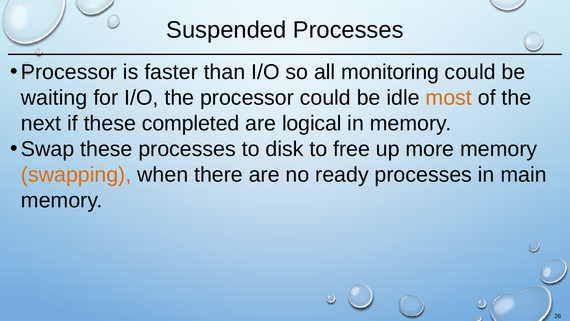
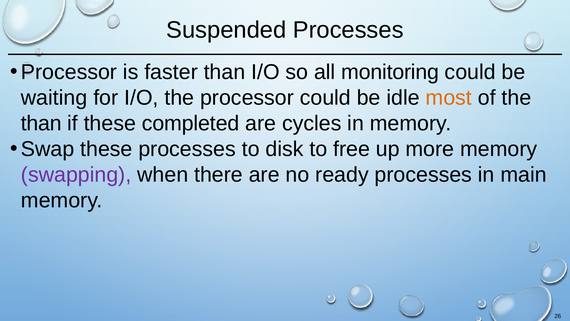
next at (41, 123): next -> than
logical: logical -> cycles
swapping colour: orange -> purple
